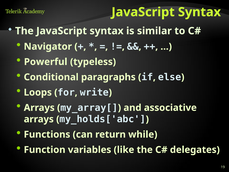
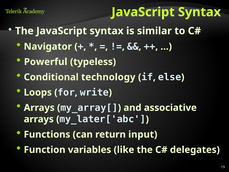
paragraphs: paragraphs -> technology
my_holds['abc: my_holds['abc -> my_later['abc
while: while -> input
